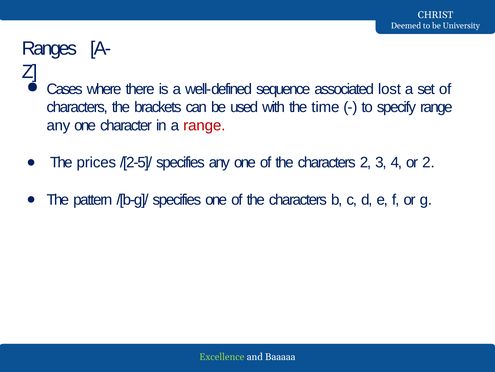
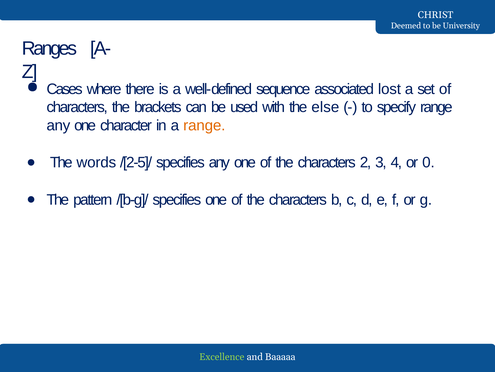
time: time -> else
range at (204, 125) colour: red -> orange
prices: prices -> words
or 2: 2 -> 0
